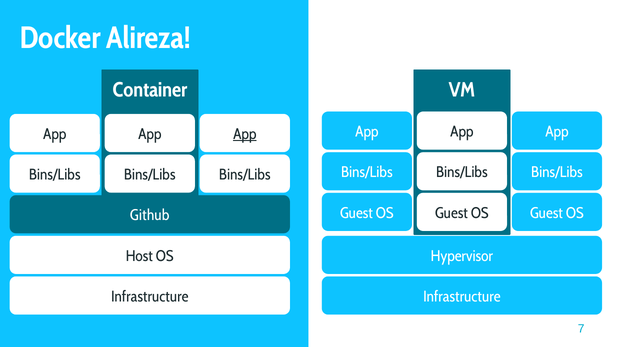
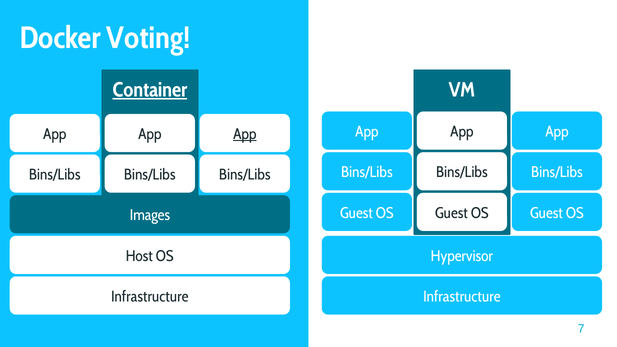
Alireza: Alireza -> Voting
Container underline: none -> present
Github: Github -> Images
